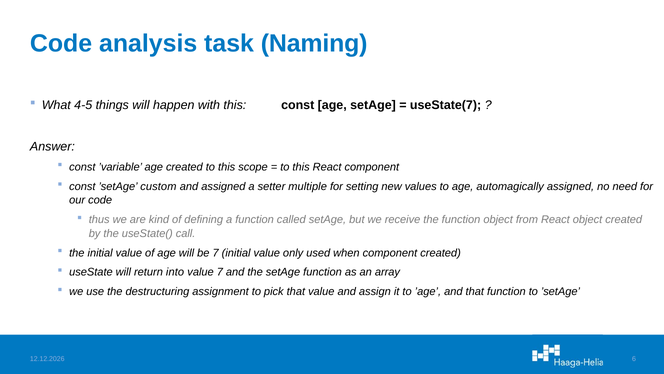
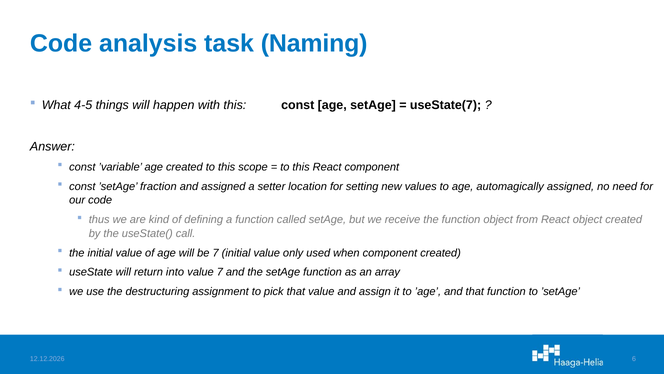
custom: custom -> fraction
multiple: multiple -> location
